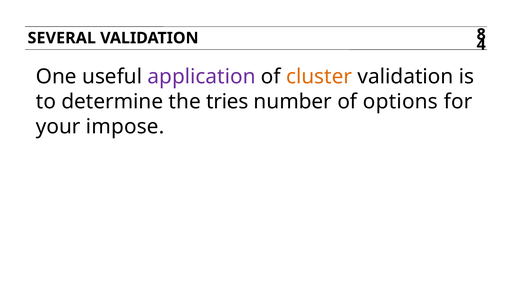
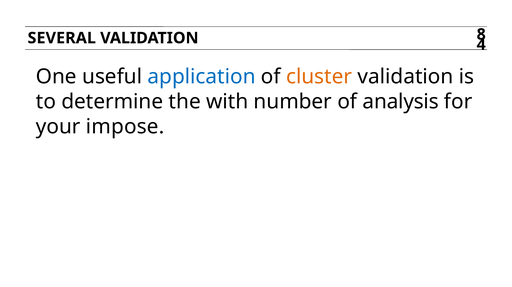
application colour: purple -> blue
tries: tries -> with
options: options -> analysis
